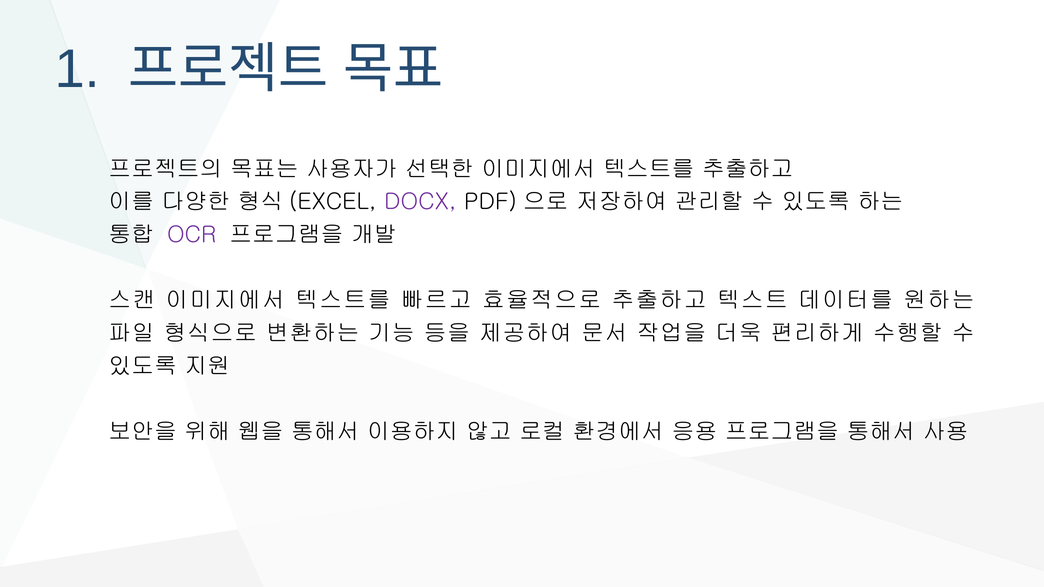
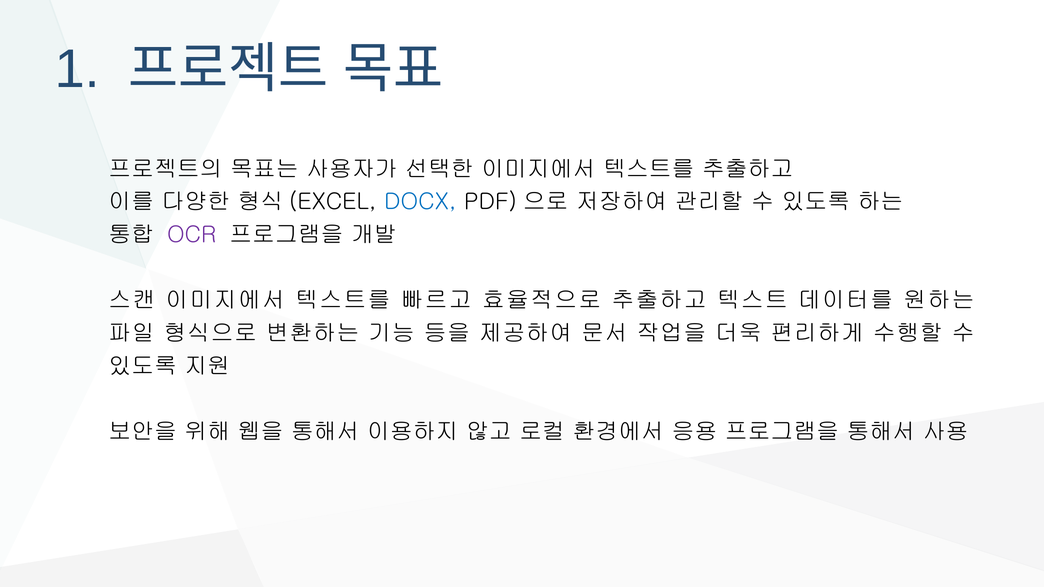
DOCX colour: purple -> blue
